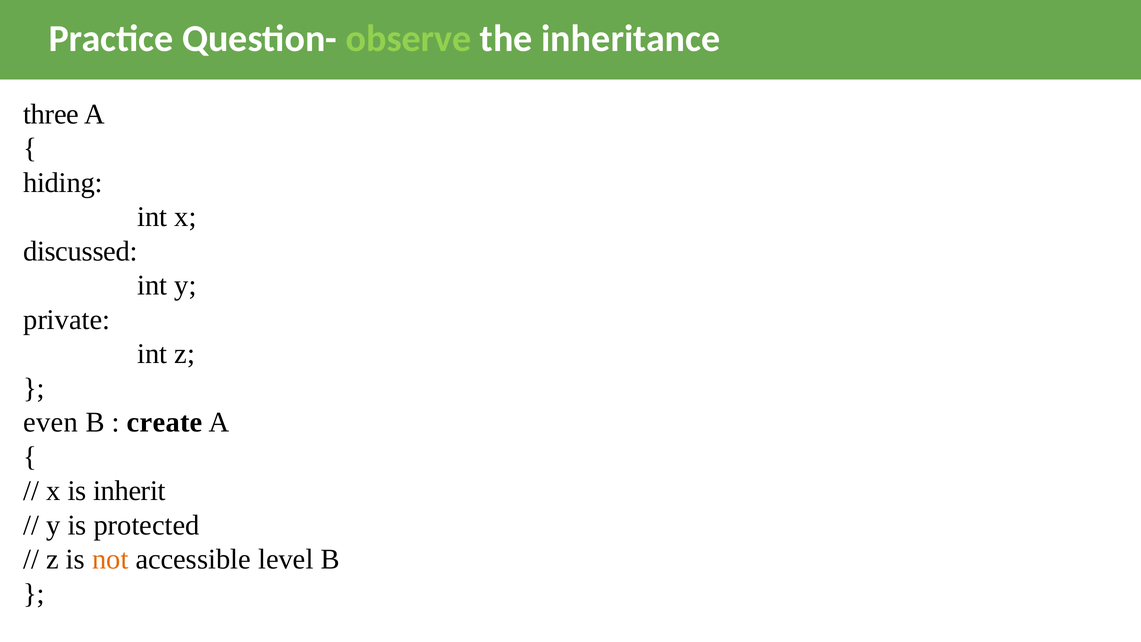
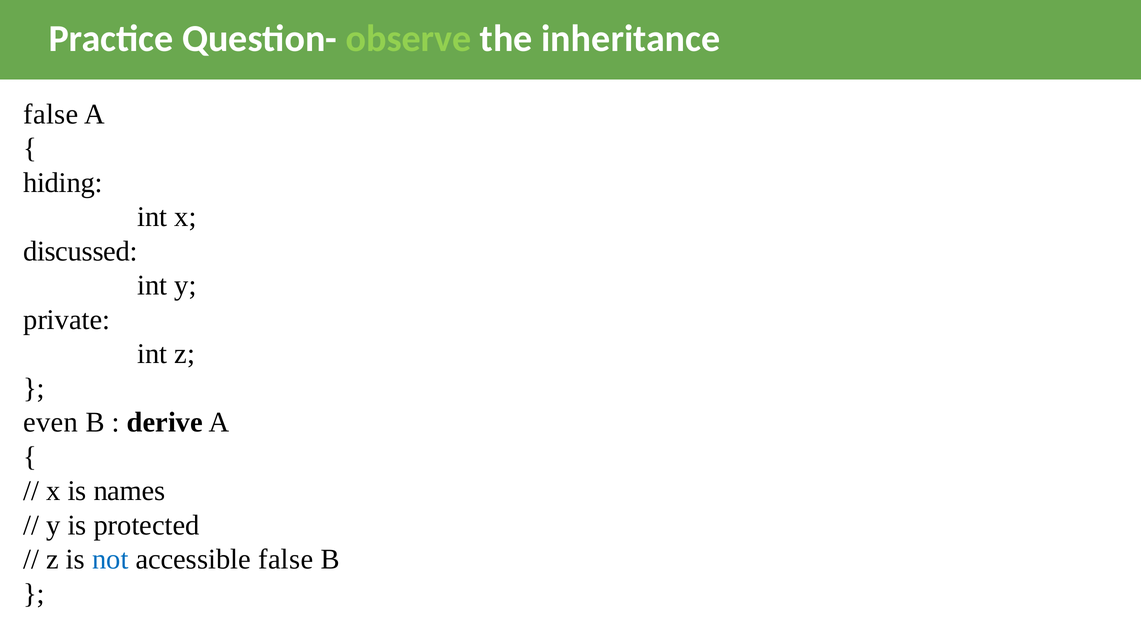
three at (51, 114): three -> false
create: create -> derive
inherit: inherit -> names
not colour: orange -> blue
accessible level: level -> false
